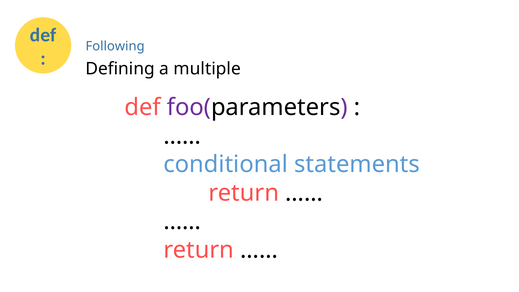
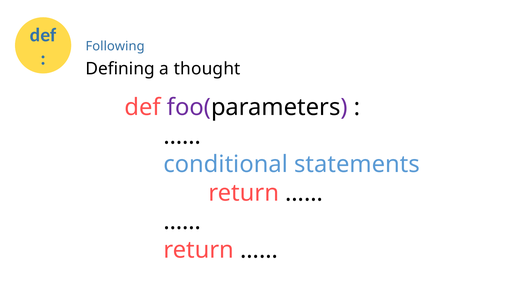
multiple: multiple -> thought
